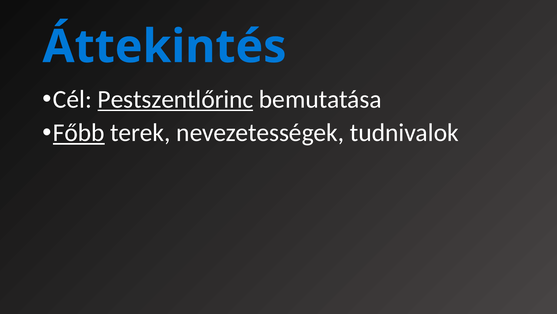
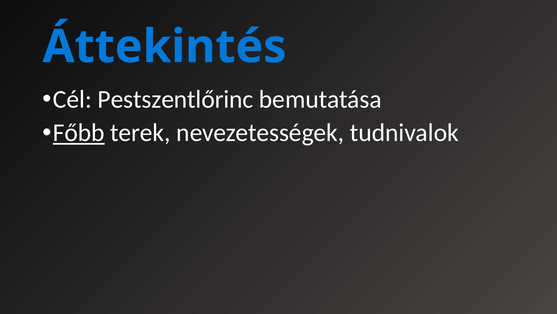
Pestszentlőrinc underline: present -> none
